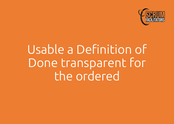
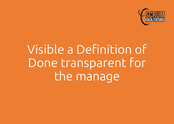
Usable: Usable -> Visible
ordered: ordered -> manage
